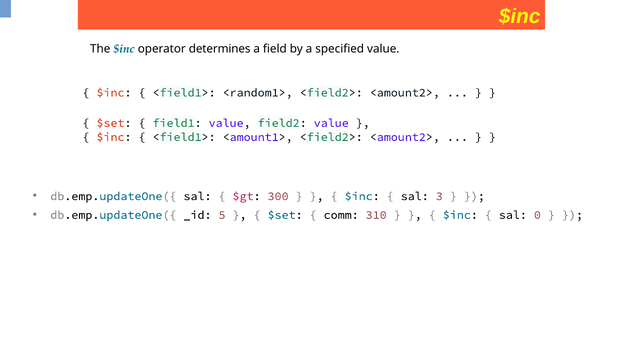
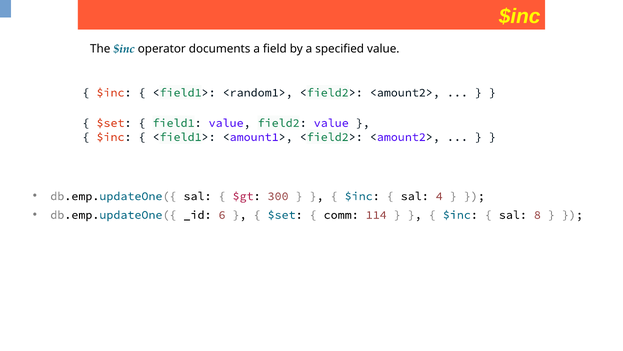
determines: determines -> documents
3: 3 -> 4
5: 5 -> 6
310: 310 -> 114
0: 0 -> 8
